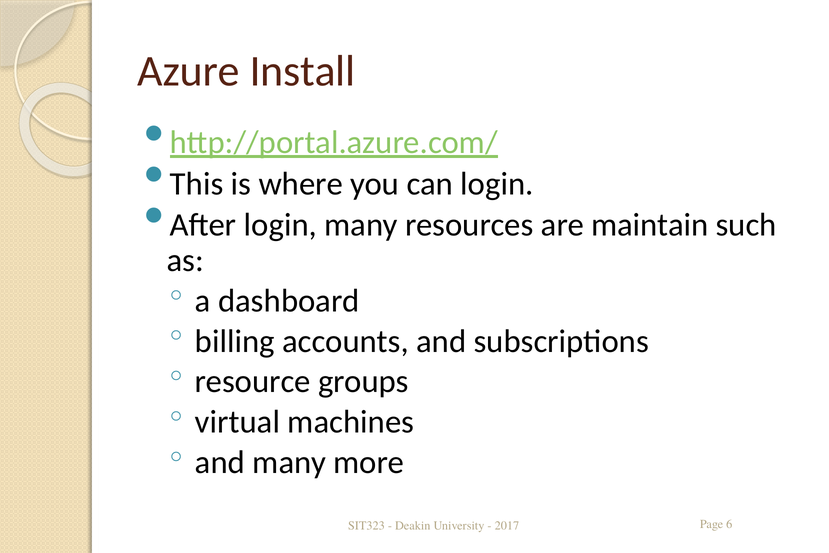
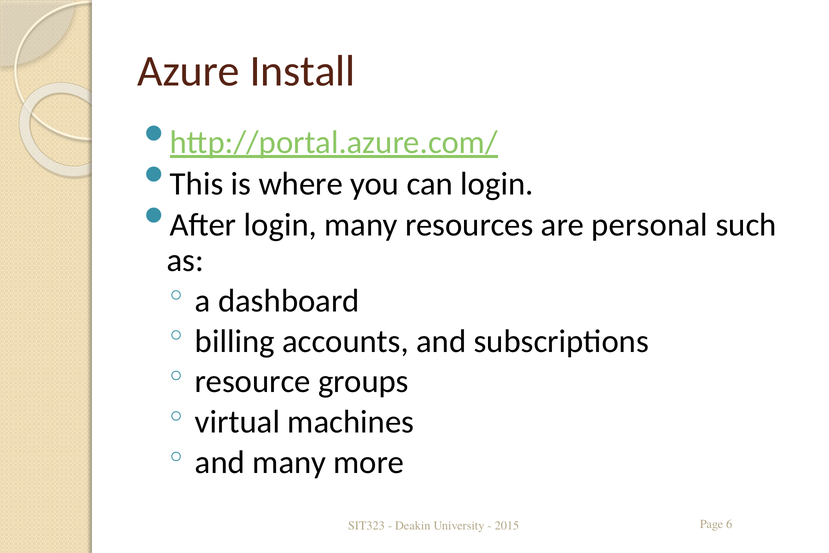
maintain: maintain -> personal
2017: 2017 -> 2015
